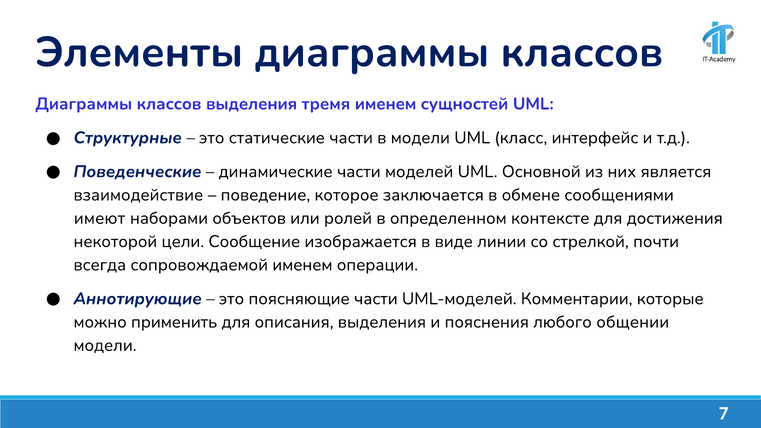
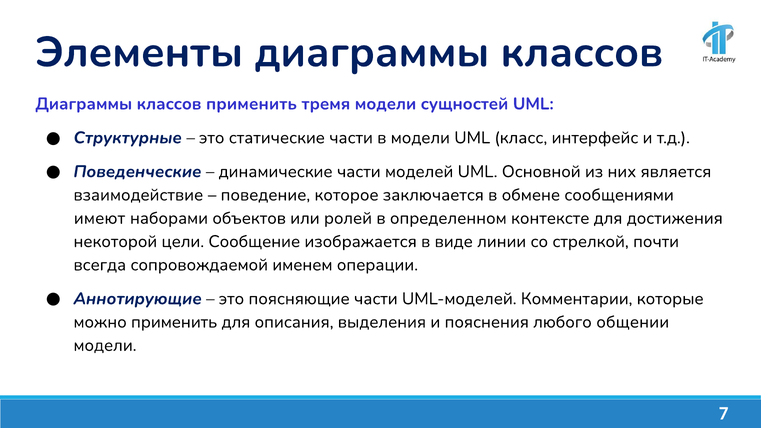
классов выделения: выделения -> применить
тремя именем: именем -> модели
